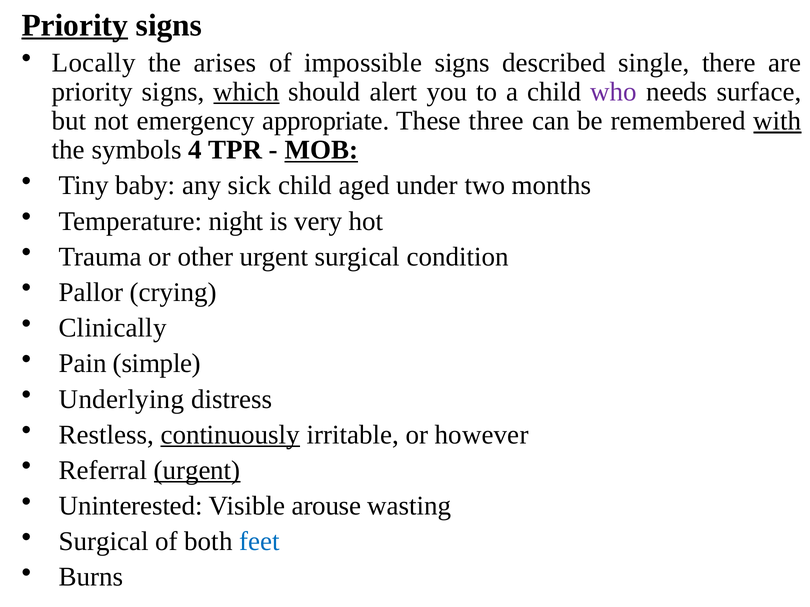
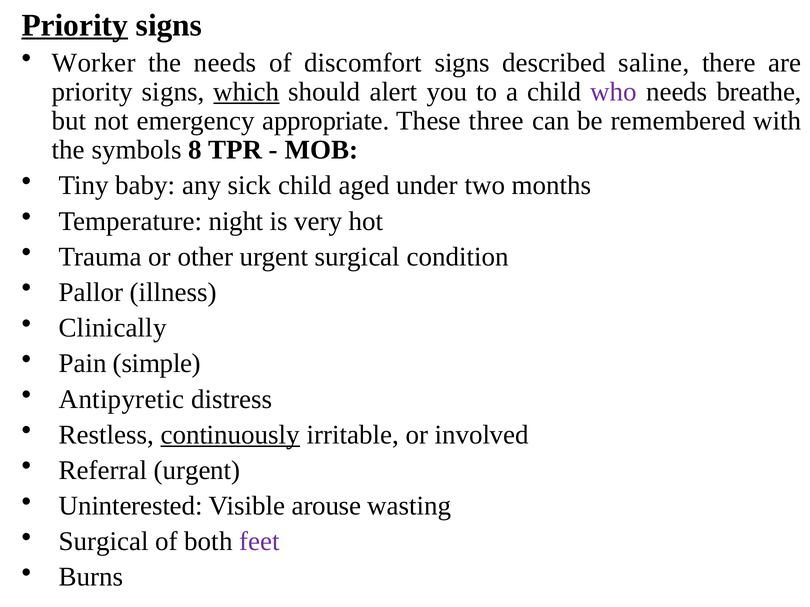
Locally: Locally -> Worker
the arises: arises -> needs
impossible: impossible -> discomfort
single: single -> saline
surface: surface -> breathe
with underline: present -> none
4: 4 -> 8
MOB underline: present -> none
crying: crying -> illness
Underlying: Underlying -> Antipyretic
however: however -> involved
urgent at (197, 471) underline: present -> none
feet colour: blue -> purple
